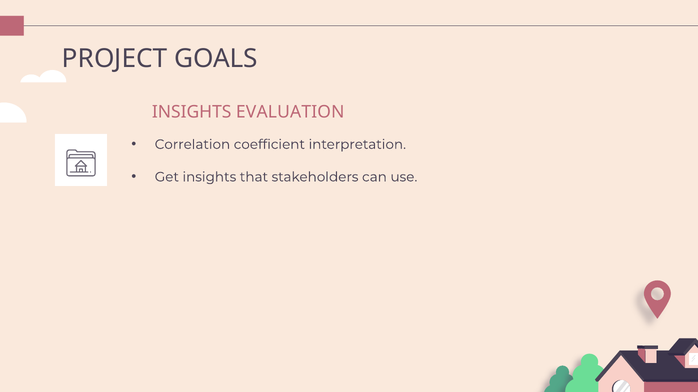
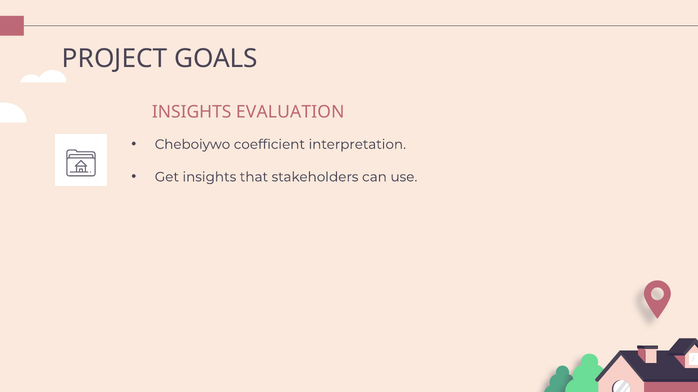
Correlation: Correlation -> Cheboiywo
